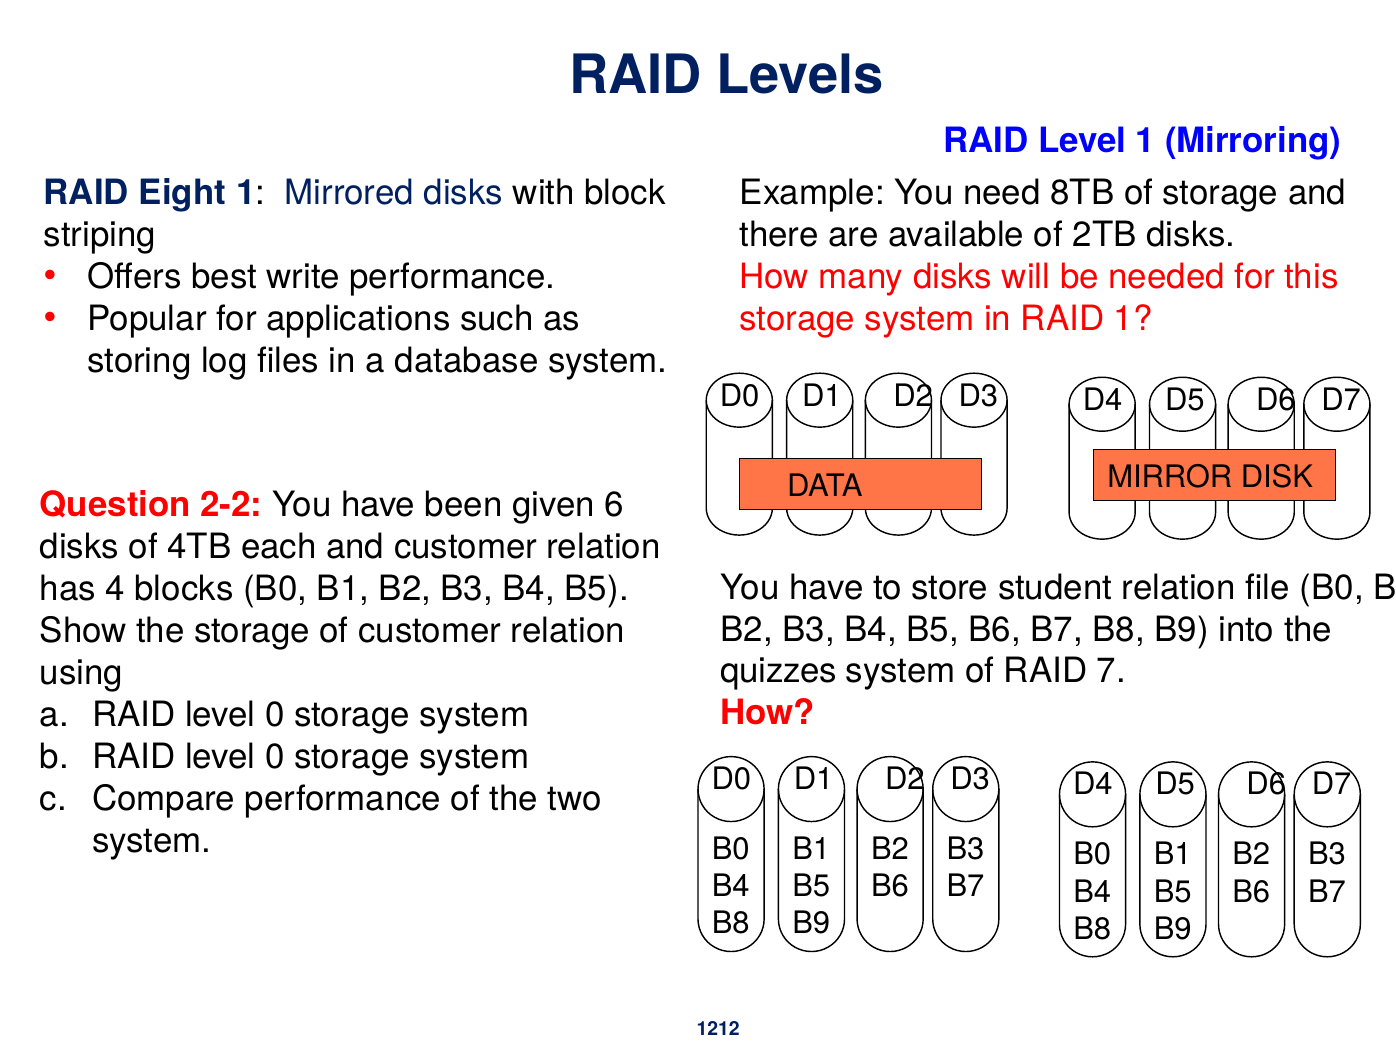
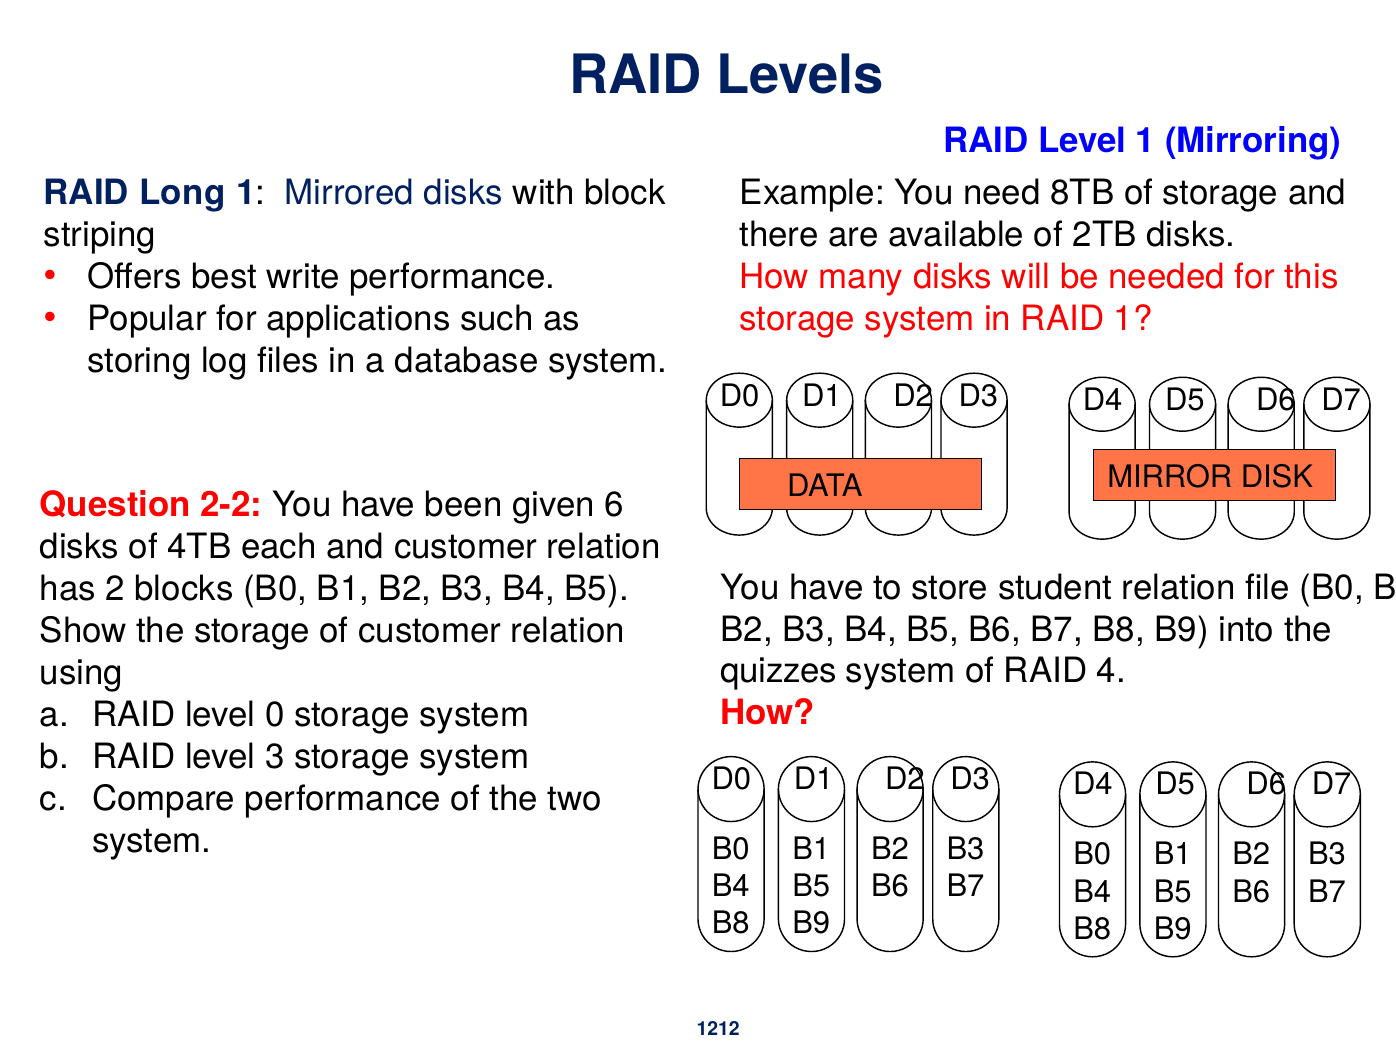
Eight: Eight -> Long
4: 4 -> 2
7: 7 -> 4
0 at (275, 757): 0 -> 3
